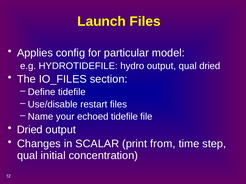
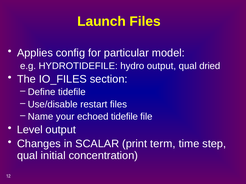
Dried at (30, 130): Dried -> Level
from: from -> term
